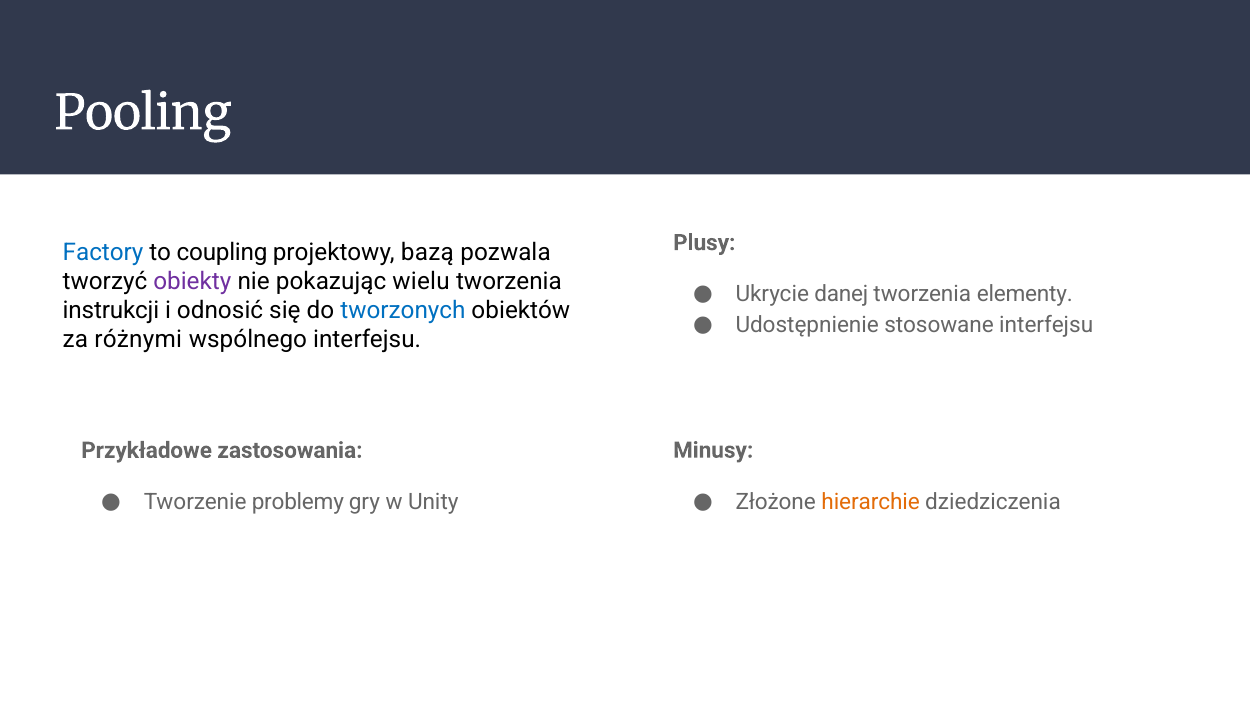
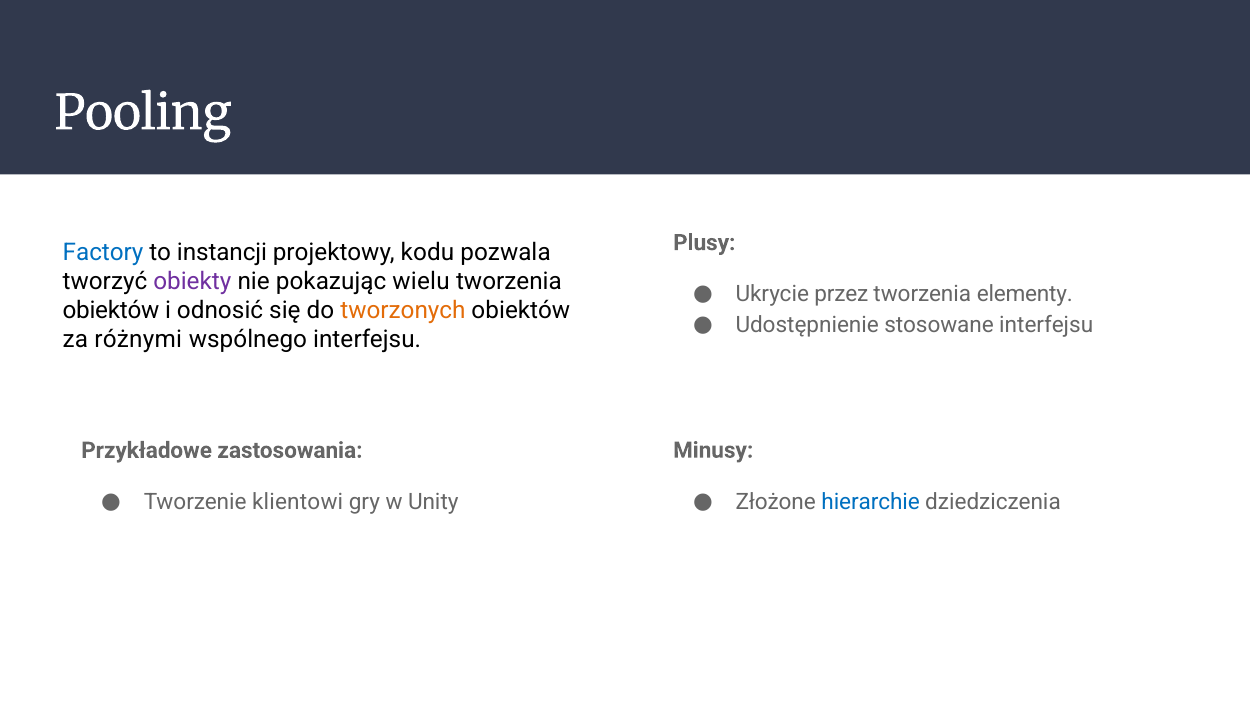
coupling: coupling -> instancji
bazą: bazą -> kodu
danej: danej -> przez
instrukcji at (111, 310): instrukcji -> obiektów
tworzonych colour: blue -> orange
hierarchie colour: orange -> blue
problemy: problemy -> klientowi
